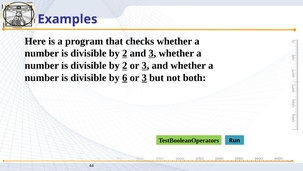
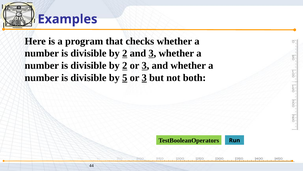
6: 6 -> 5
